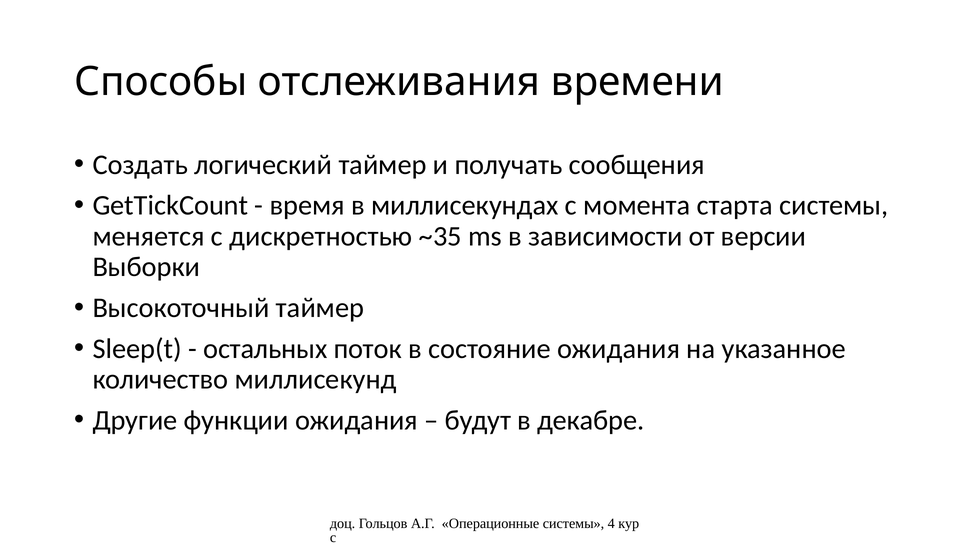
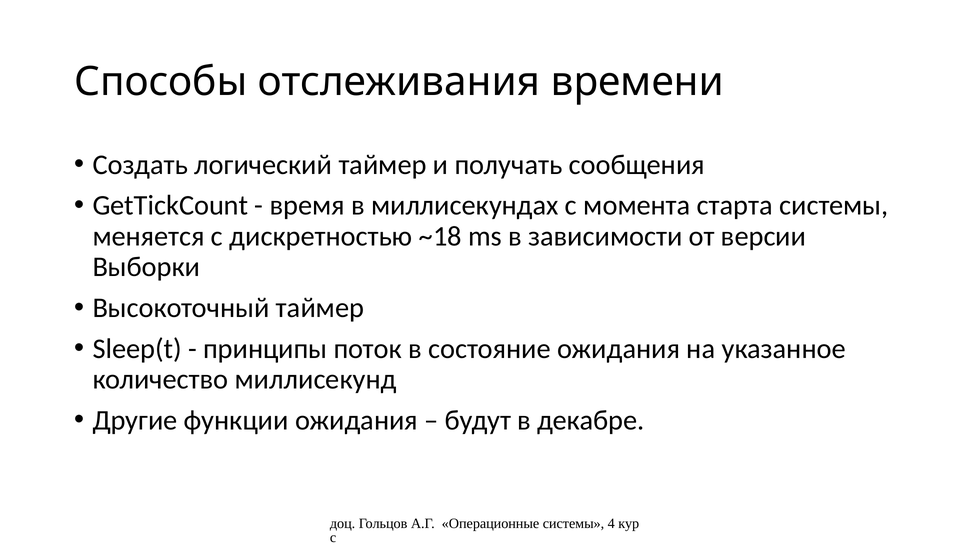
~35: ~35 -> ~18
остальных: остальных -> принципы
